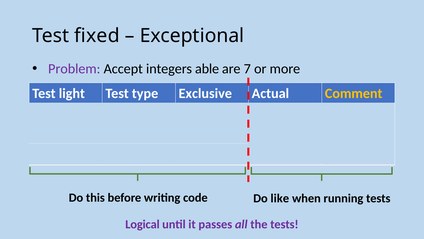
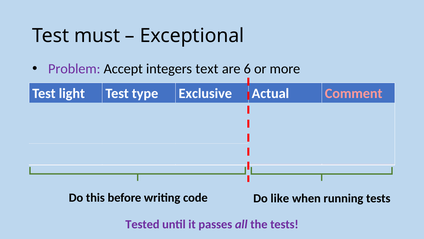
fixed: fixed -> must
able: able -> text
7: 7 -> 6
Comment colour: yellow -> pink
Logical: Logical -> Tested
